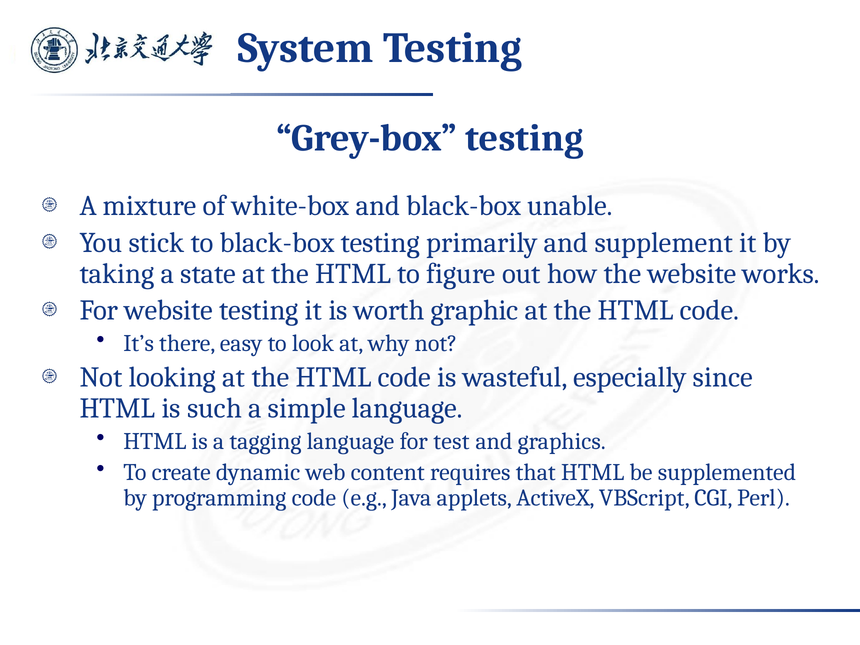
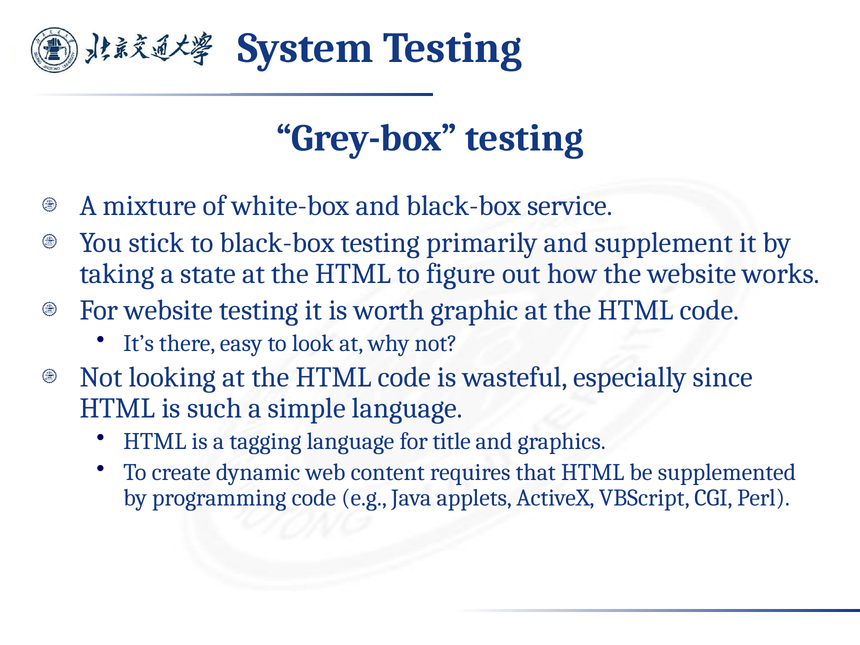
unable: unable -> service
test: test -> title
